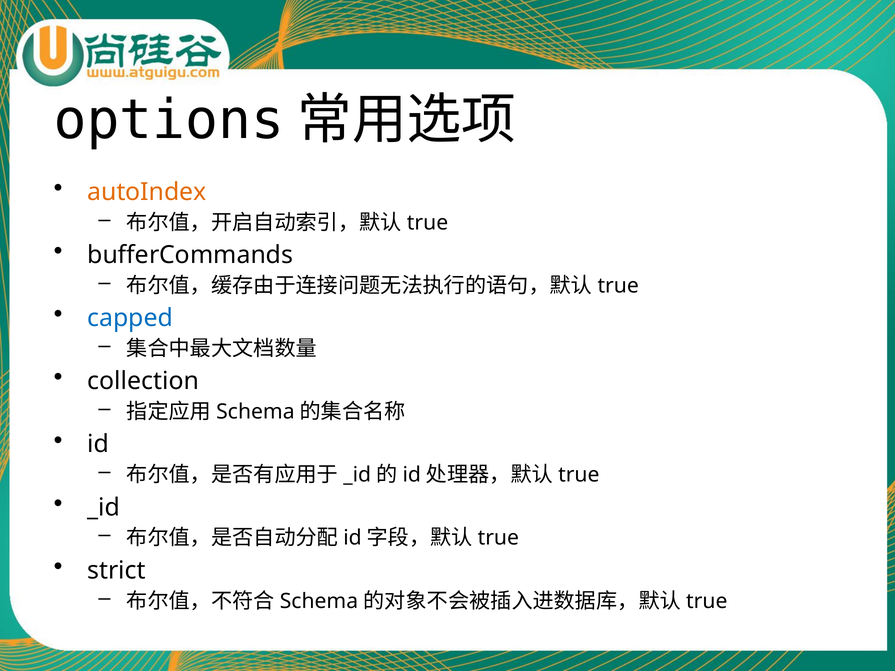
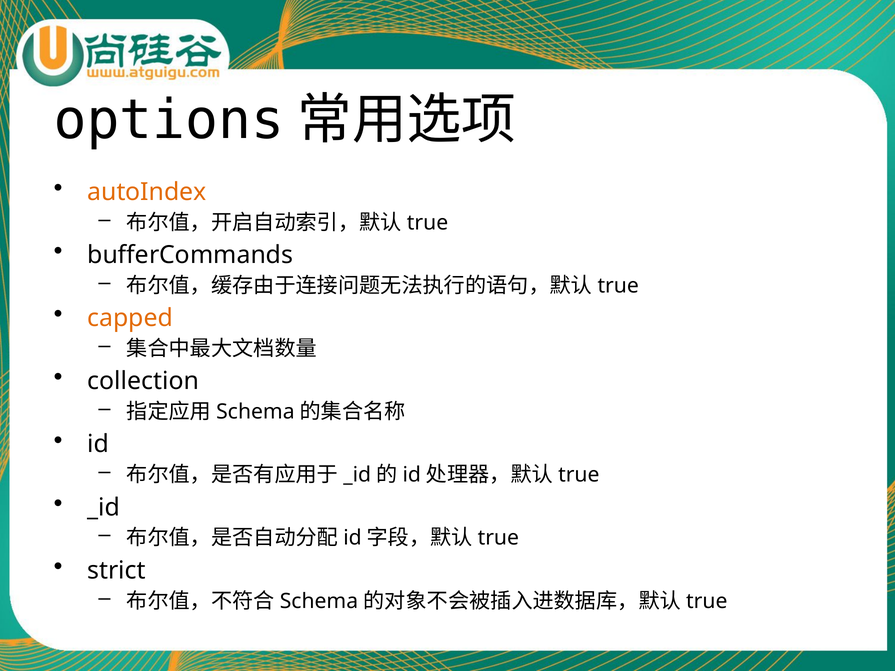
capped colour: blue -> orange
